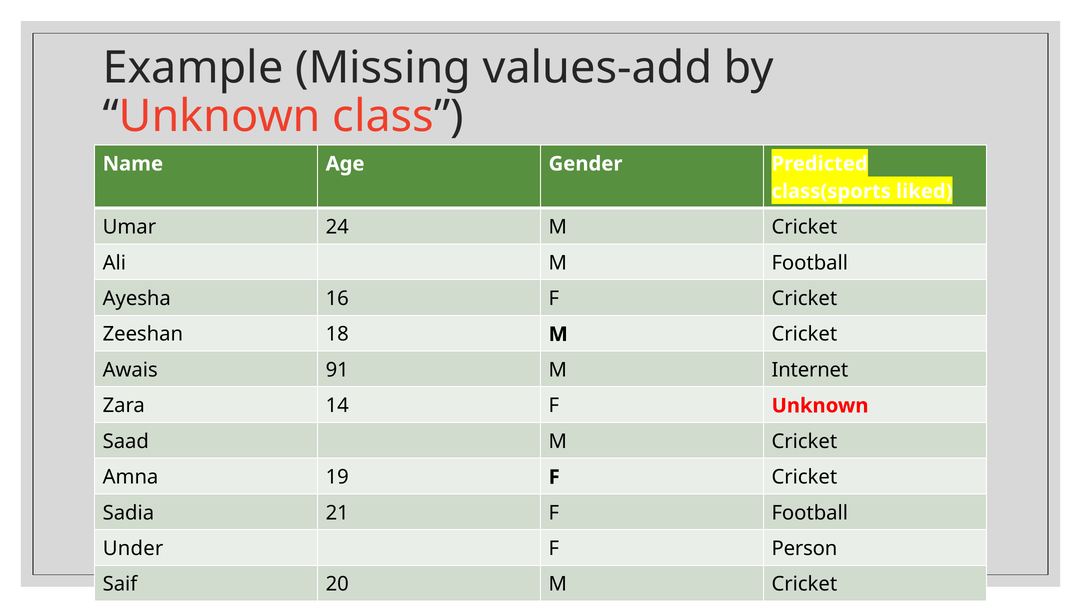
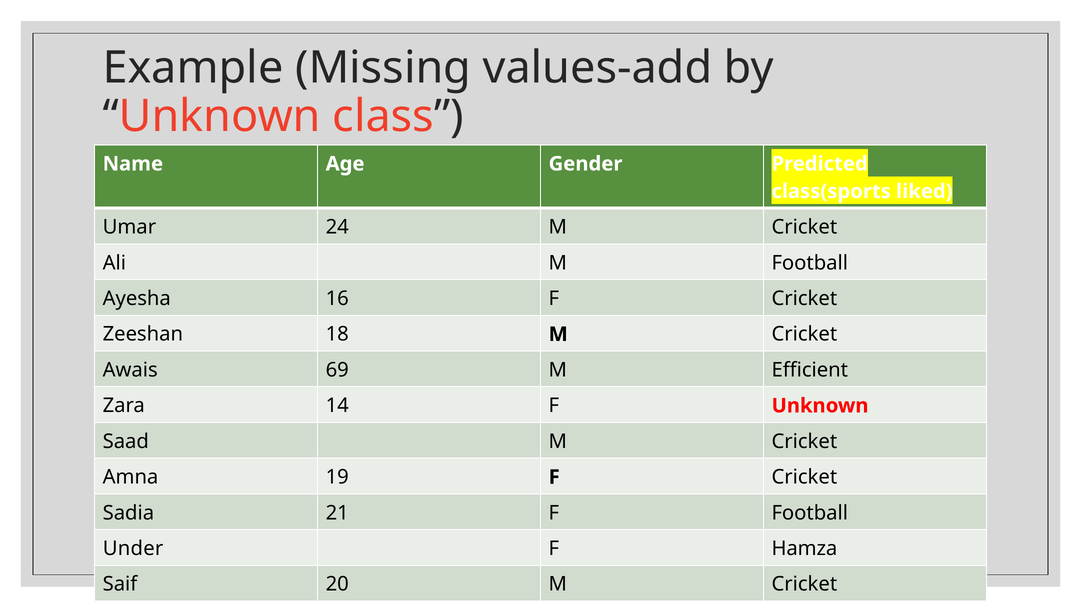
91: 91 -> 69
Internet: Internet -> Efficient
Person: Person -> Hamza
